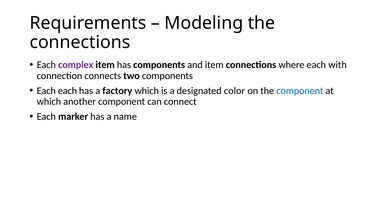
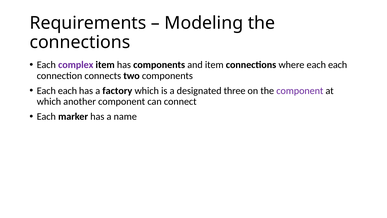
where each with: with -> each
color: color -> three
component at (300, 91) colour: blue -> purple
